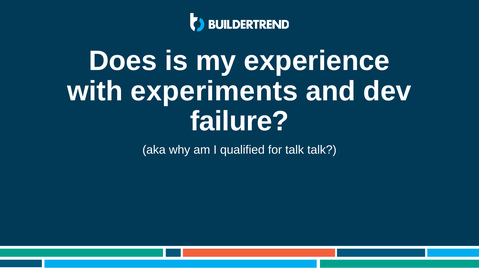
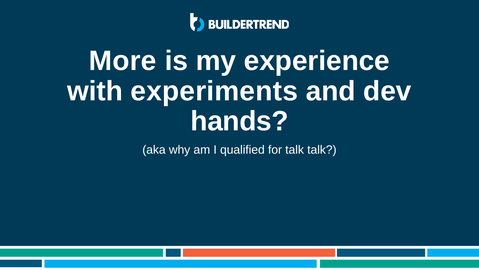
Does: Does -> More
failure: failure -> hands
